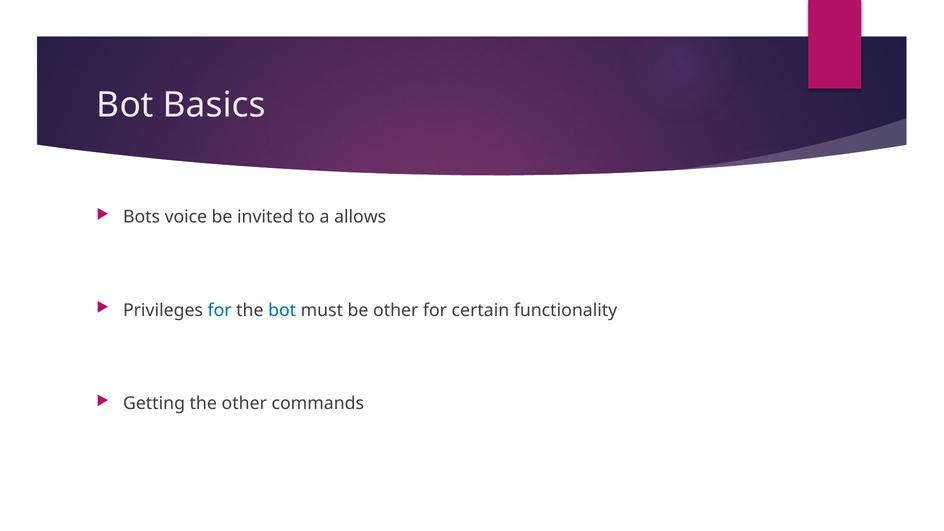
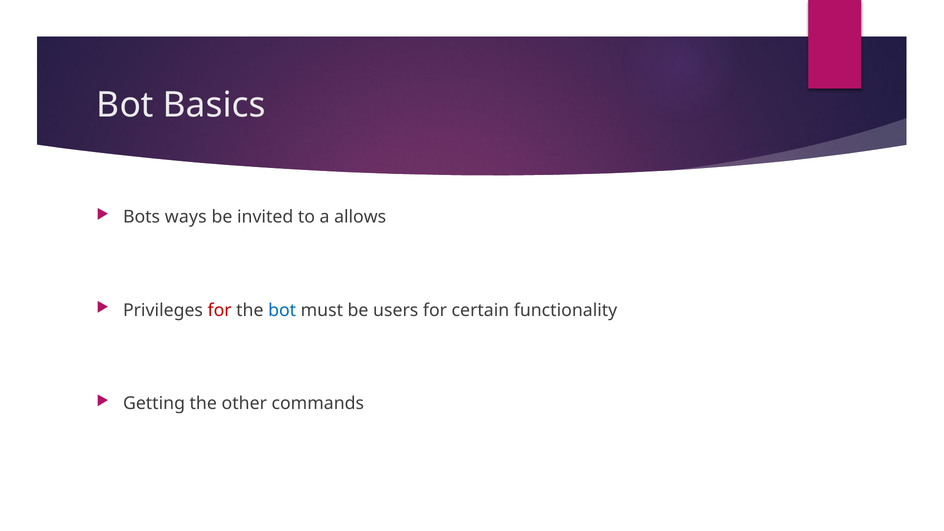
voice: voice -> ways
for at (220, 310) colour: blue -> red
be other: other -> users
